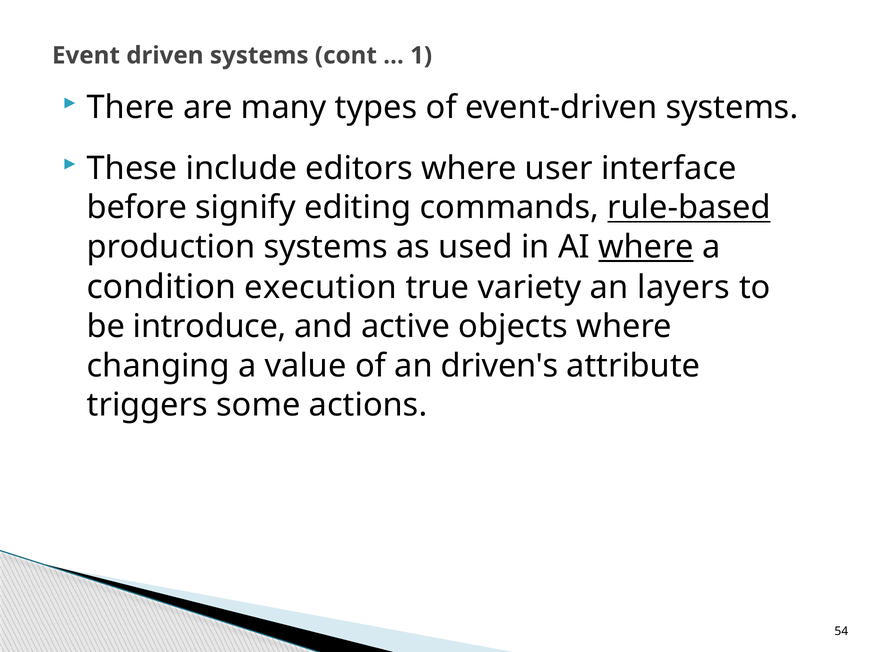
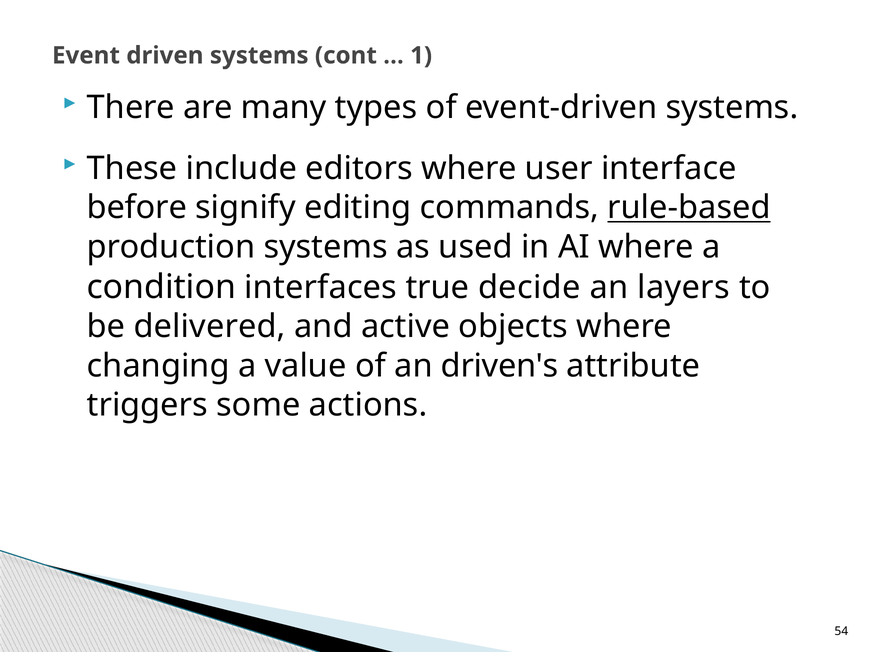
where at (646, 247) underline: present -> none
execution: execution -> interfaces
variety: variety -> decide
introduce: introduce -> delivered
